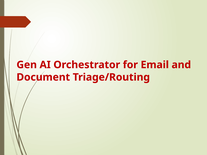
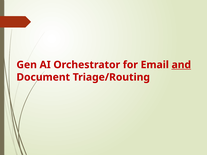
and underline: none -> present
